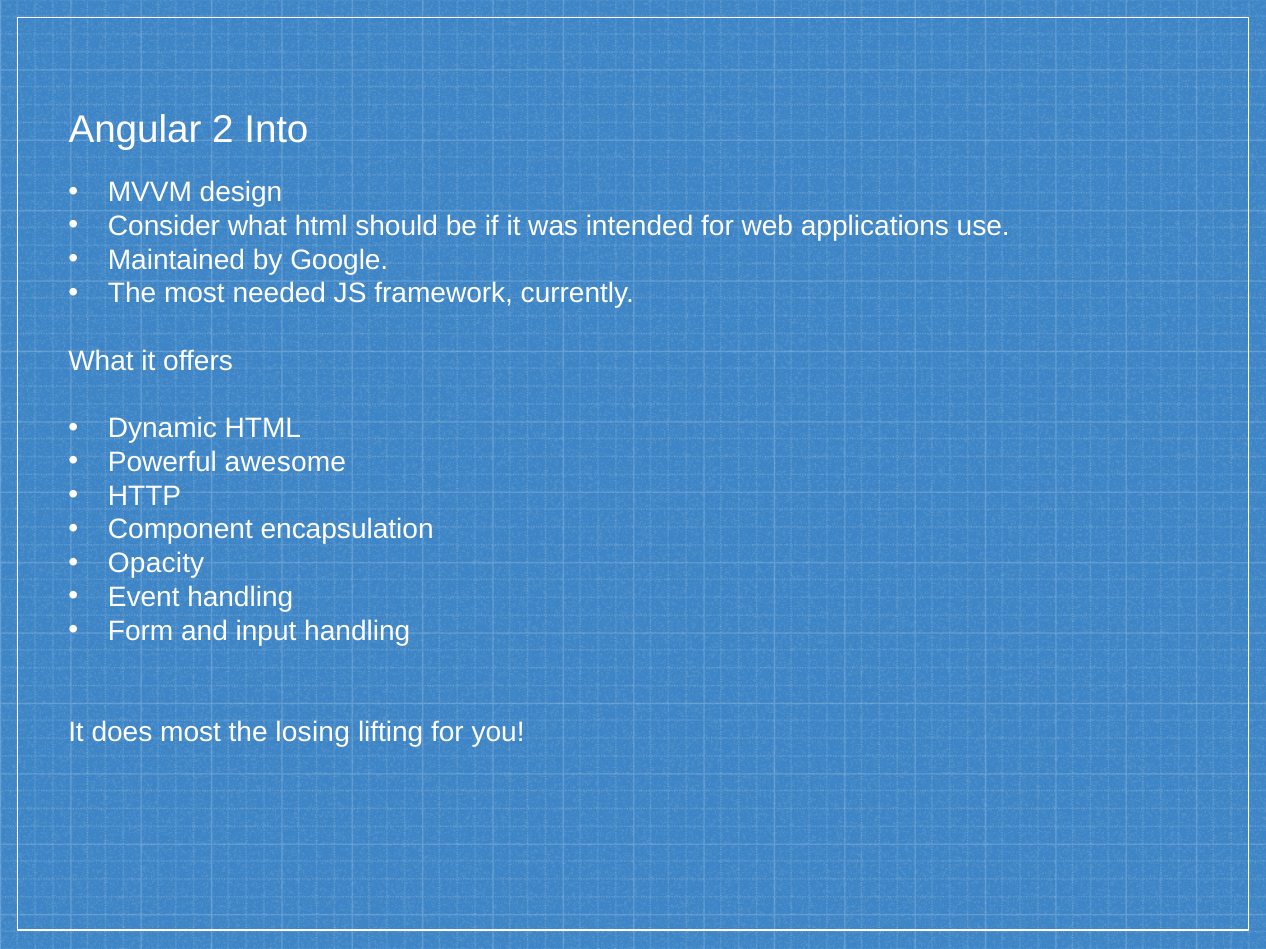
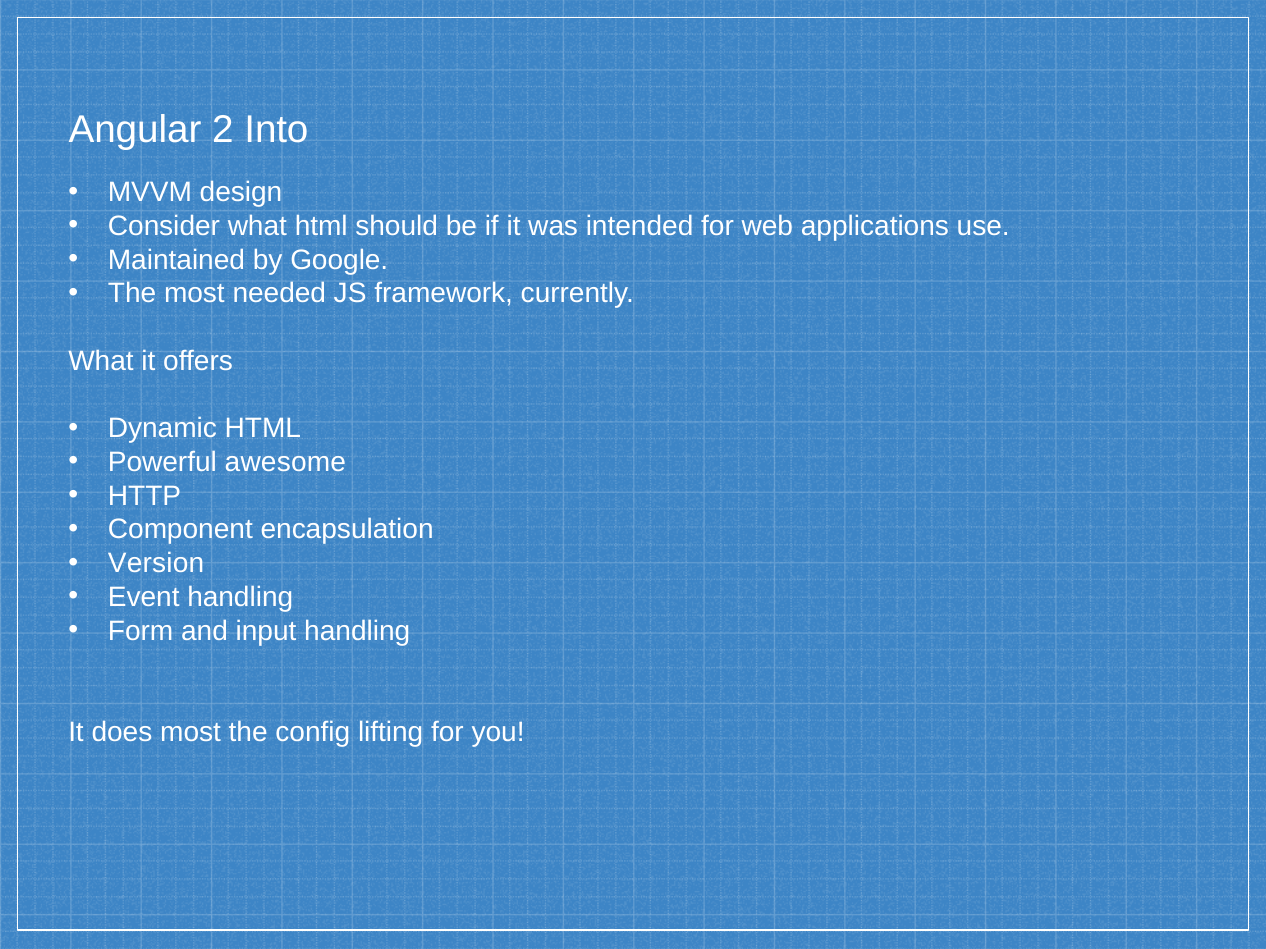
Opacity: Opacity -> Version
losing: losing -> config
